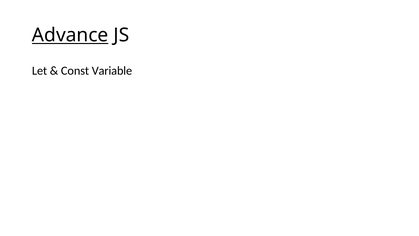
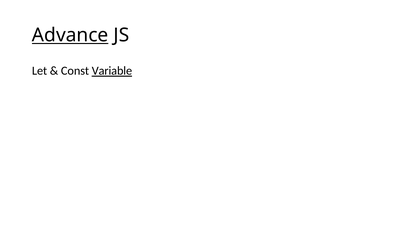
Variable underline: none -> present
